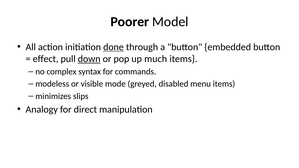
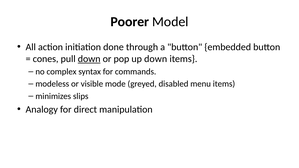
done underline: present -> none
effect: effect -> cones
up much: much -> down
